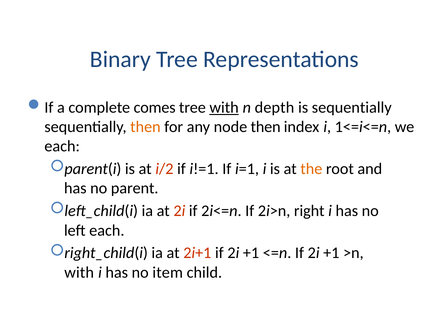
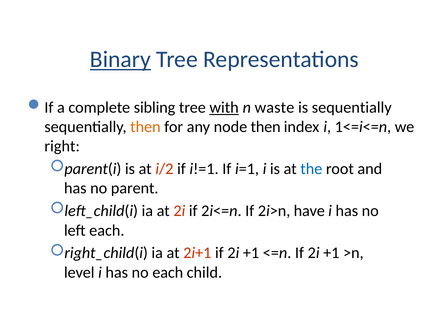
Binary underline: none -> present
comes: comes -> sibling
depth: depth -> waste
each at (62, 146): each -> right
the colour: orange -> blue
right: right -> have
with at (79, 272): with -> level
no item: item -> each
